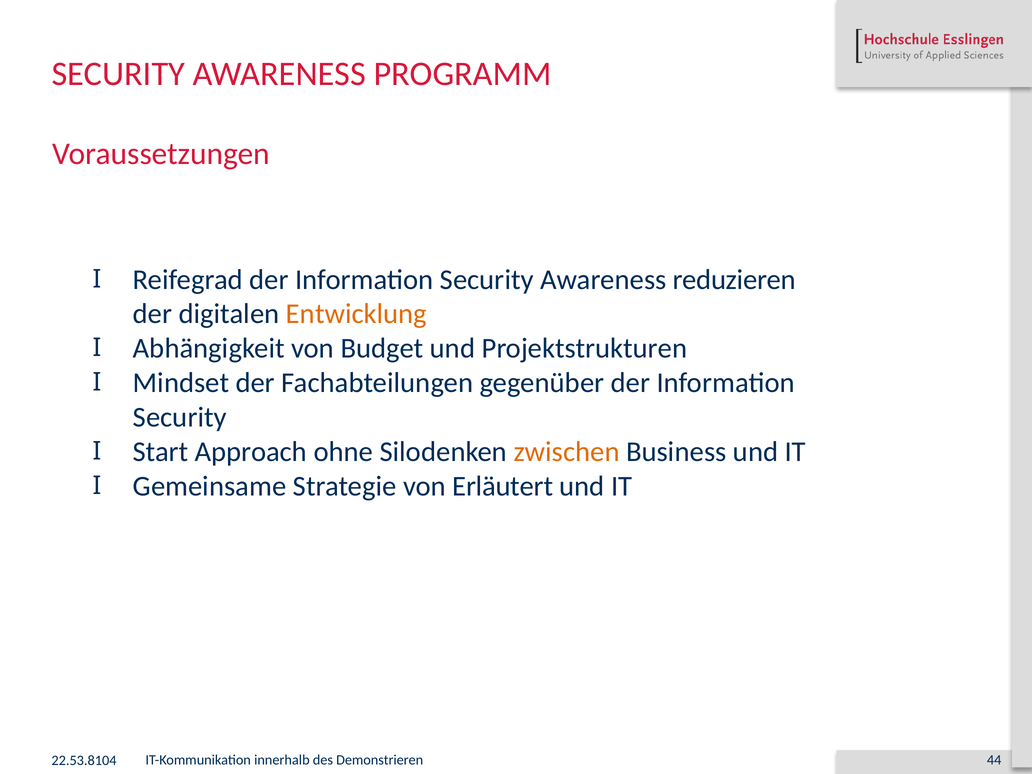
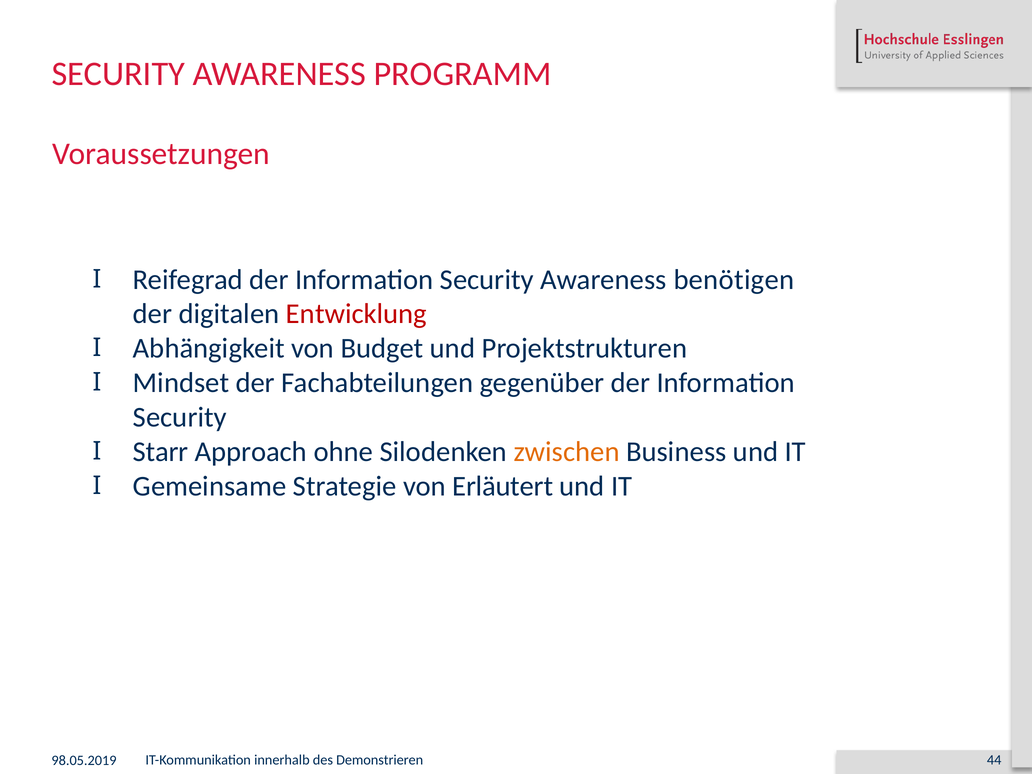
reduzieren: reduzieren -> benötigen
Entwicklung colour: orange -> red
Start: Start -> Starr
22.53.8104: 22.53.8104 -> 98.05.2019
